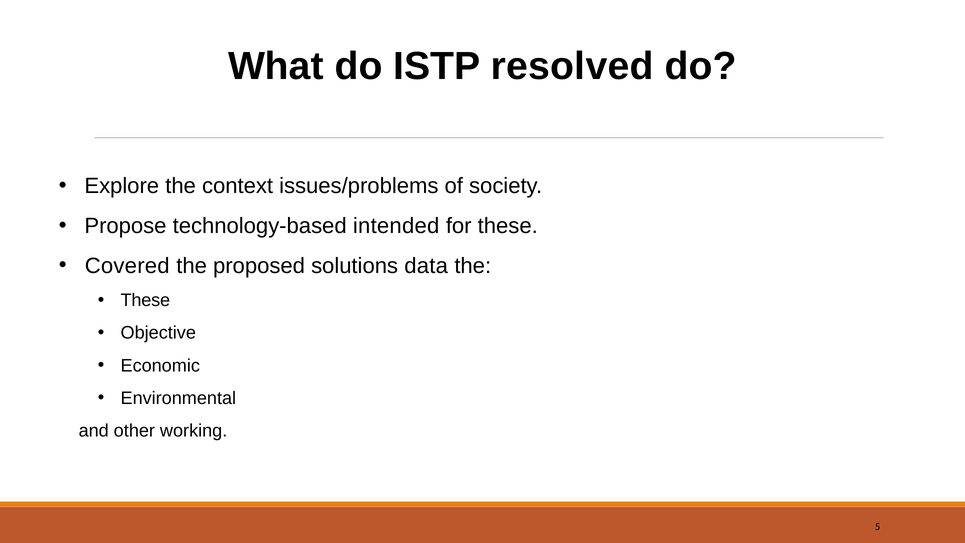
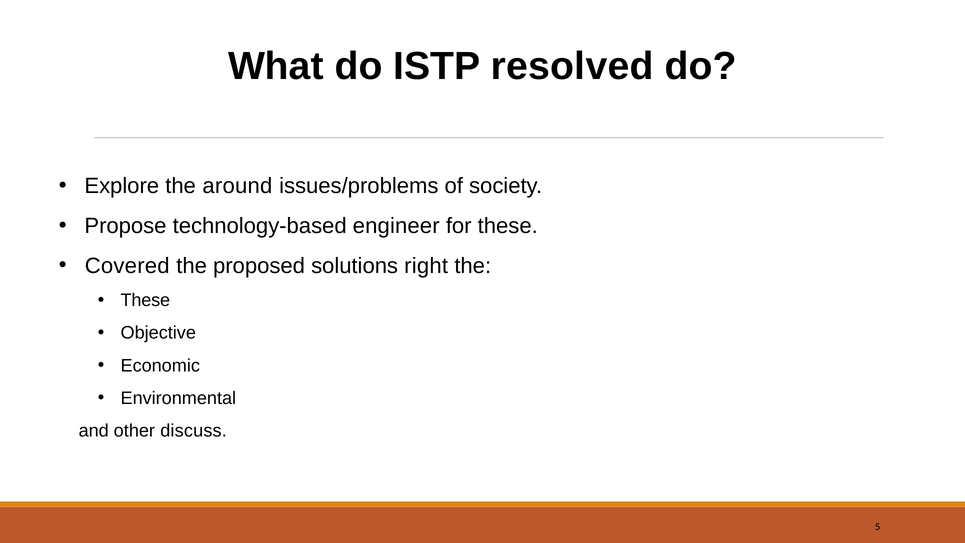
context: context -> around
intended: intended -> engineer
data: data -> right
working: working -> discuss
